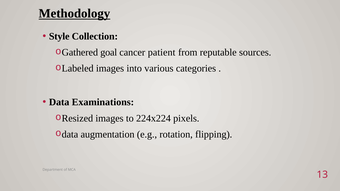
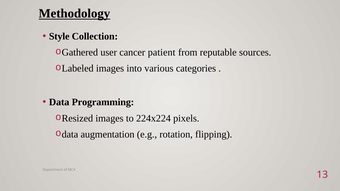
goal: goal -> user
Examinations: Examinations -> Programming
